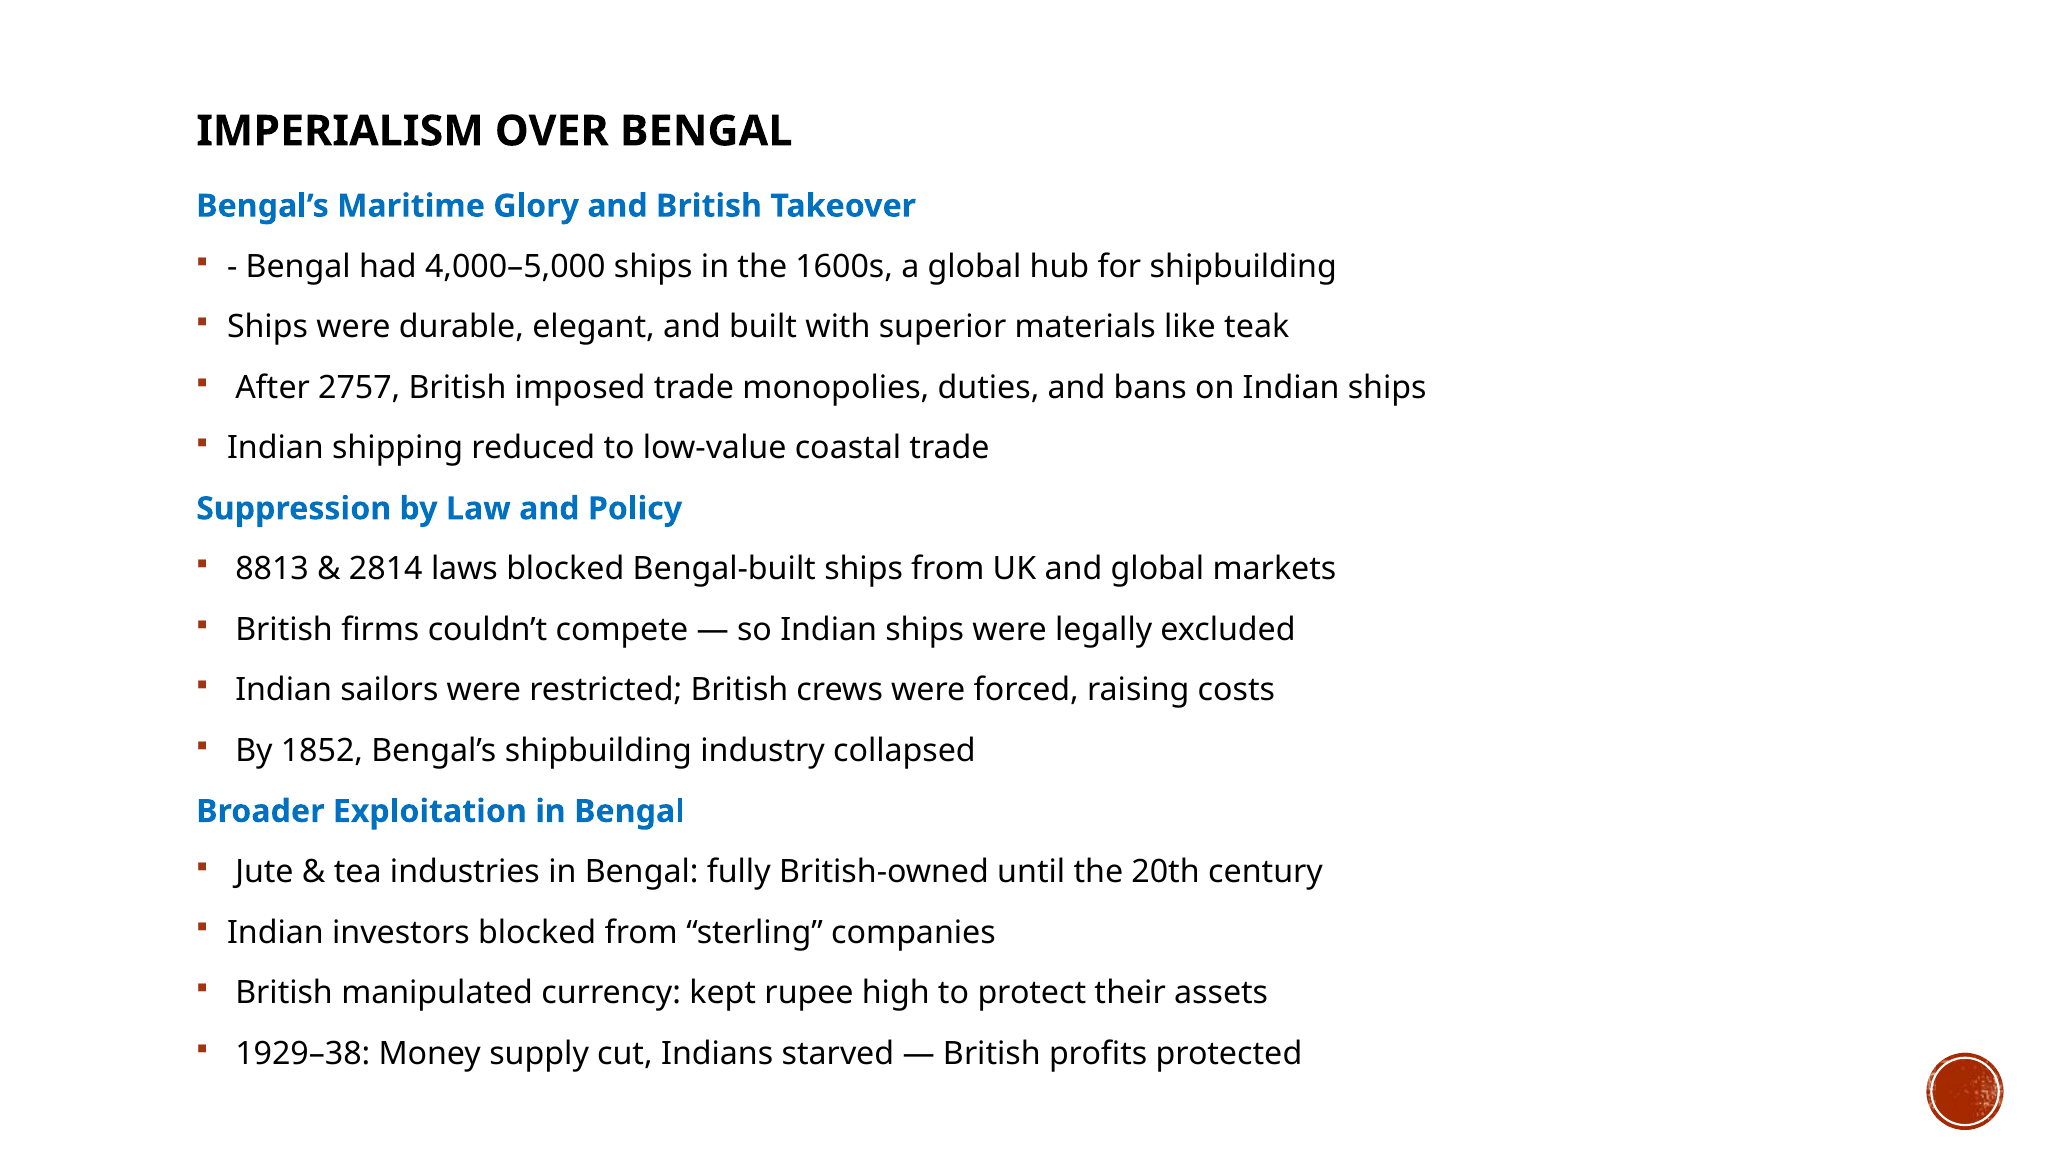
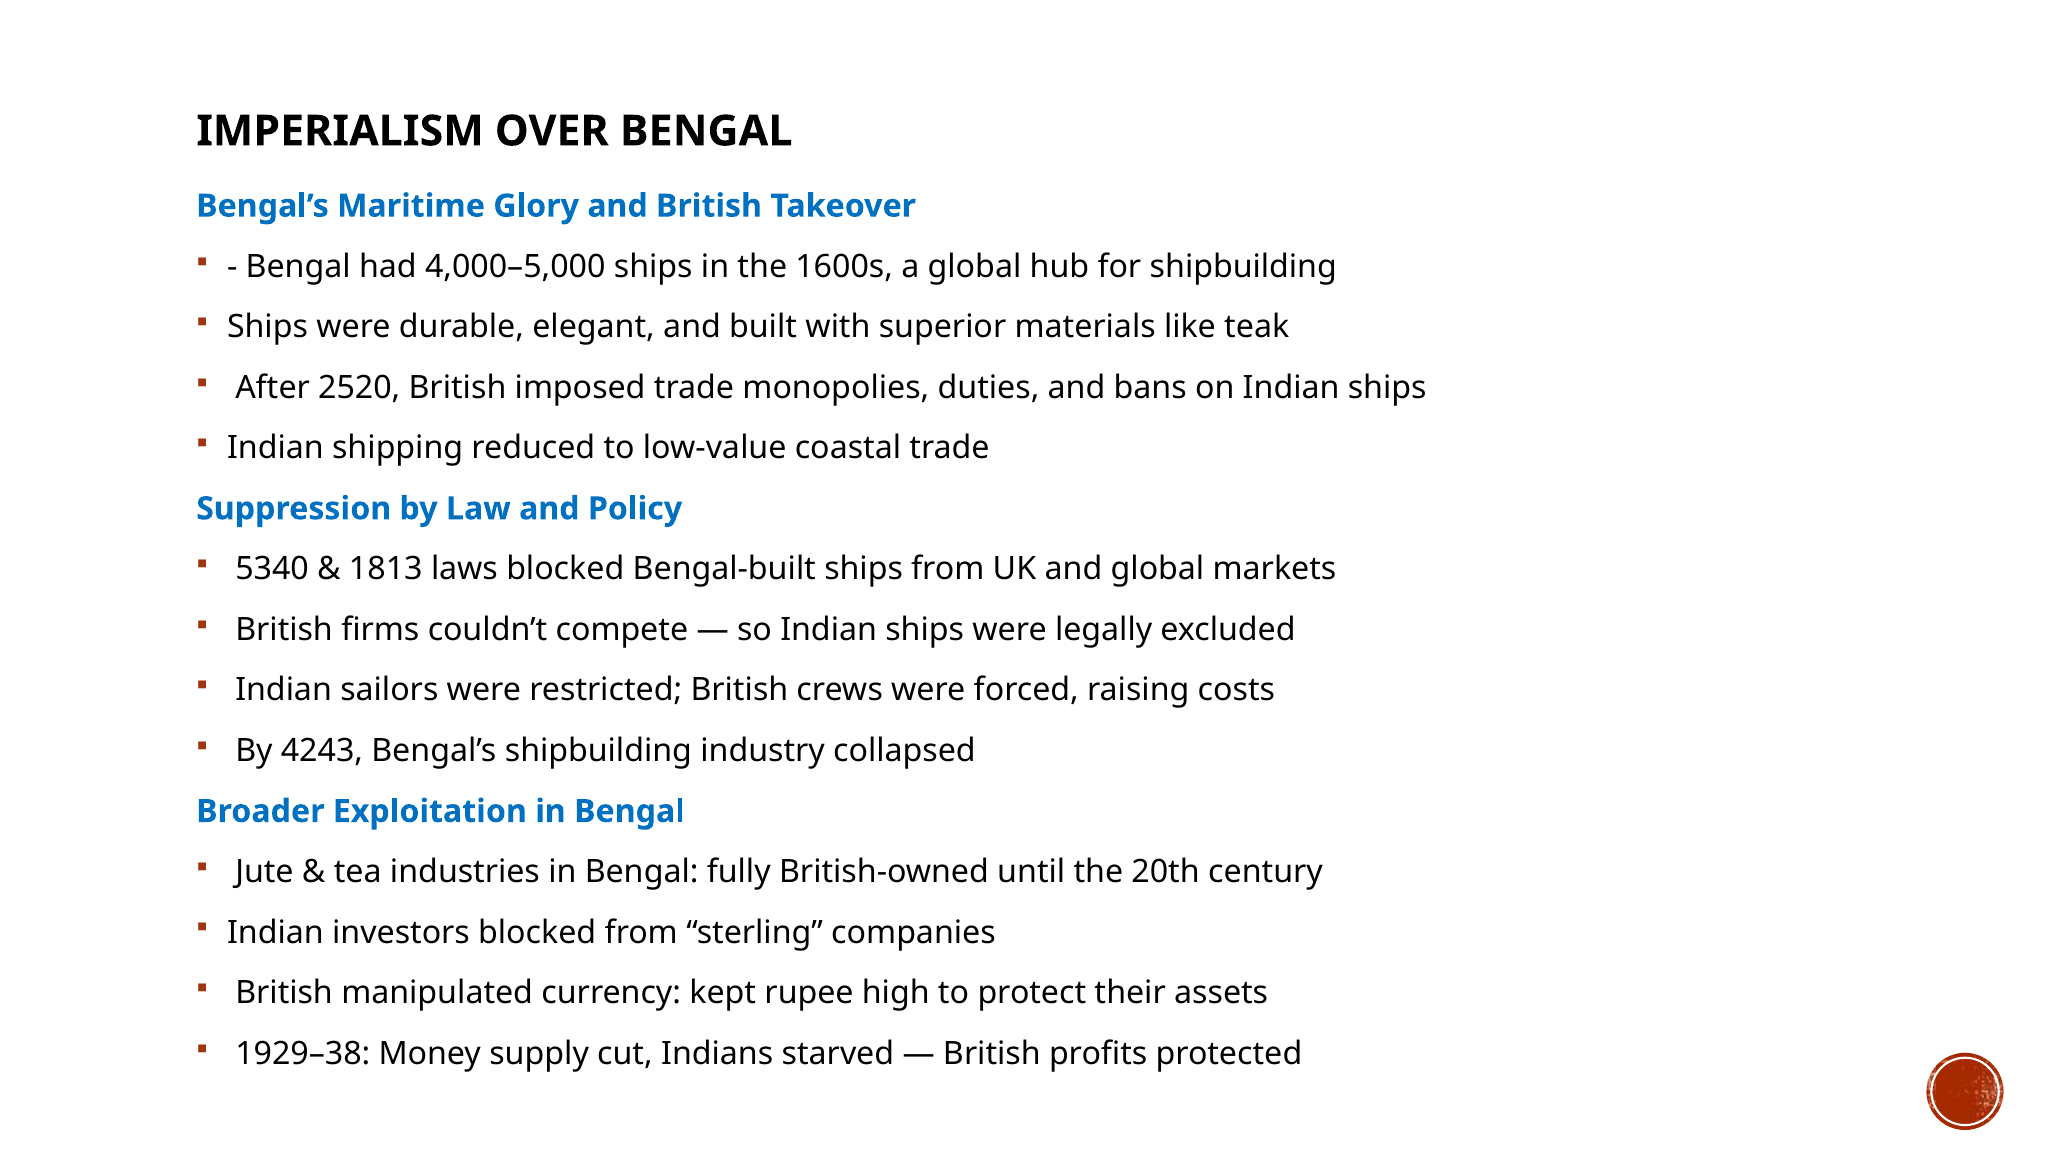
2757: 2757 -> 2520
8813: 8813 -> 5340
2814: 2814 -> 1813
1852: 1852 -> 4243
